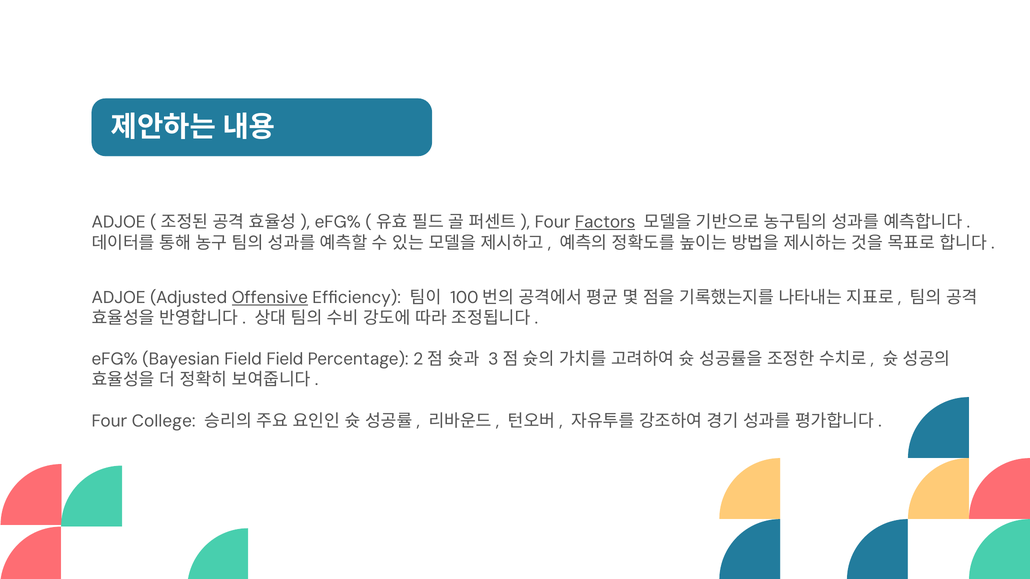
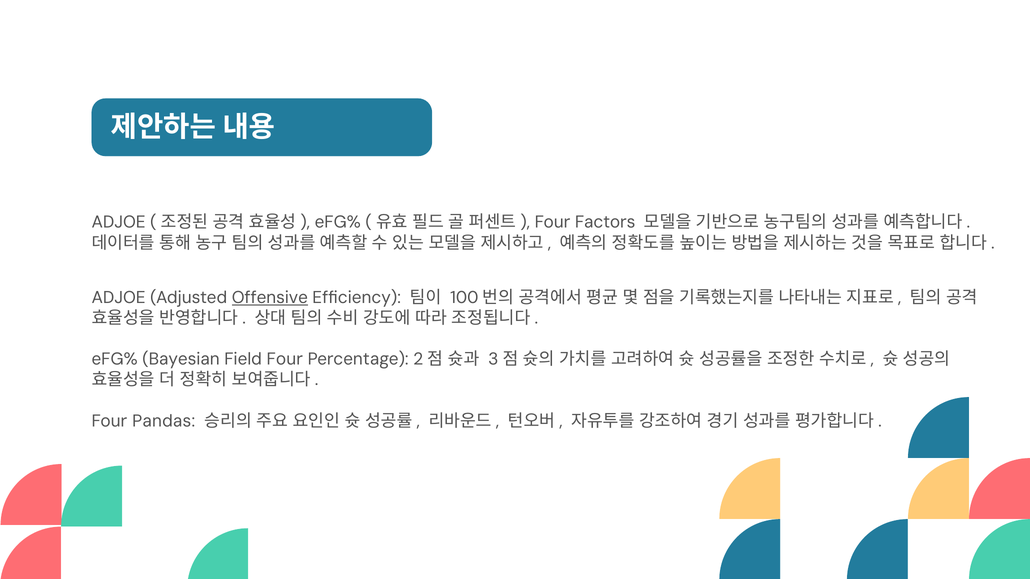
Factors underline: present -> none
Field Field: Field -> Four
College: College -> Pandas
